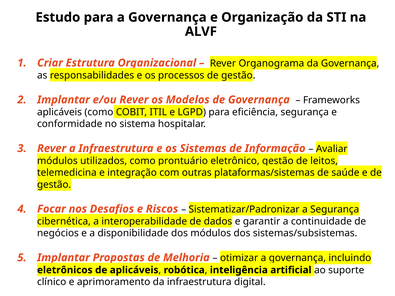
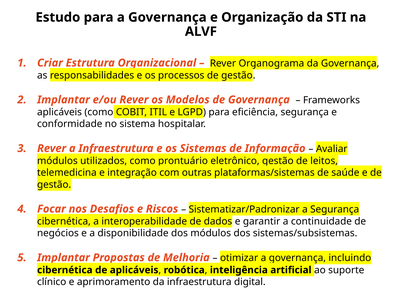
eletrônicos at (65, 270): eletrônicos -> cibernética
